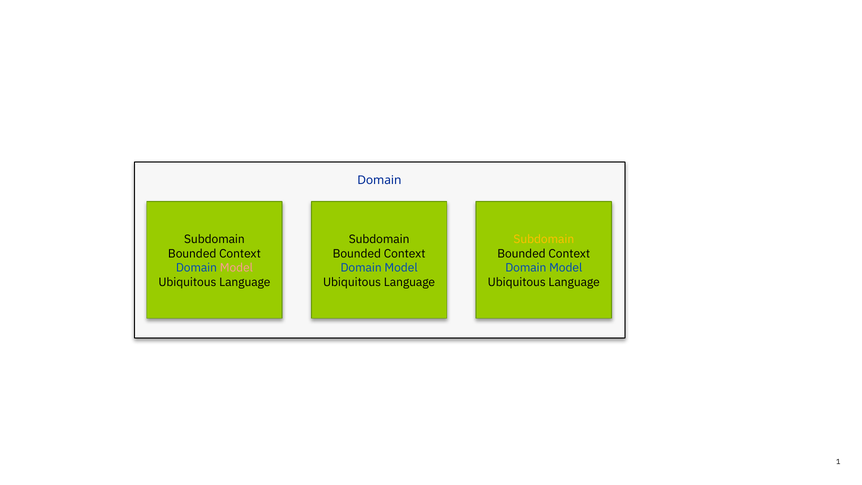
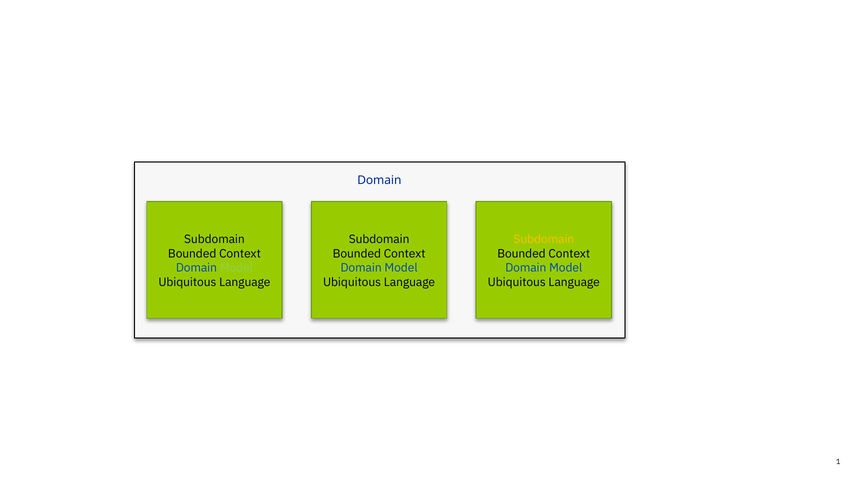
Model at (236, 268) colour: pink -> light green
